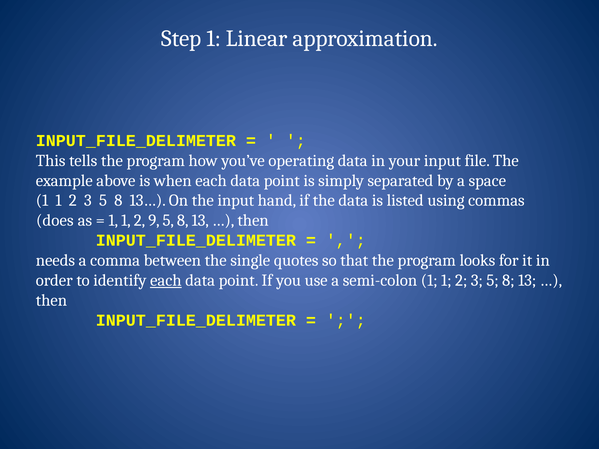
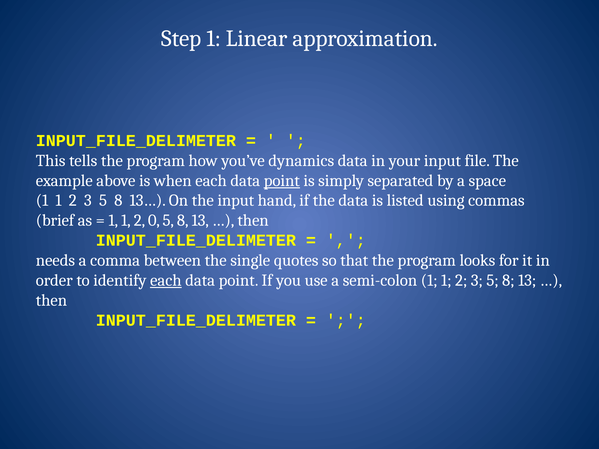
operating: operating -> dynamics
point at (282, 181) underline: none -> present
does: does -> brief
9: 9 -> 0
